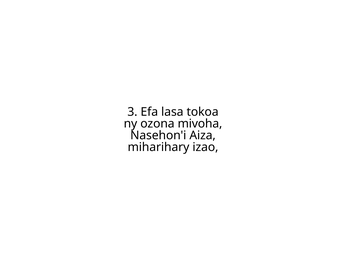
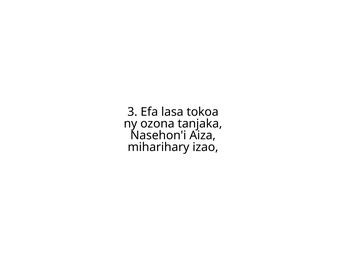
mivoha: mivoha -> tanjaka
